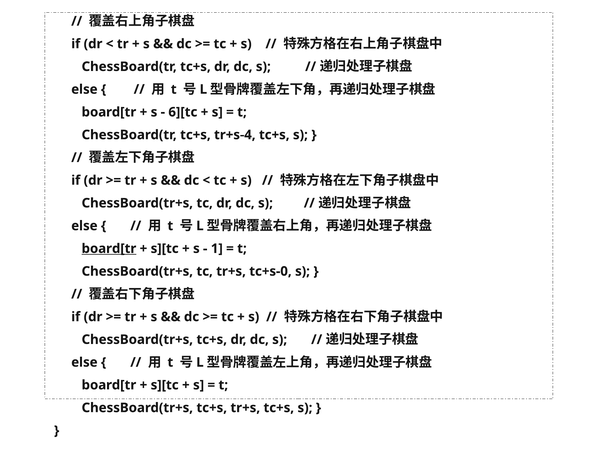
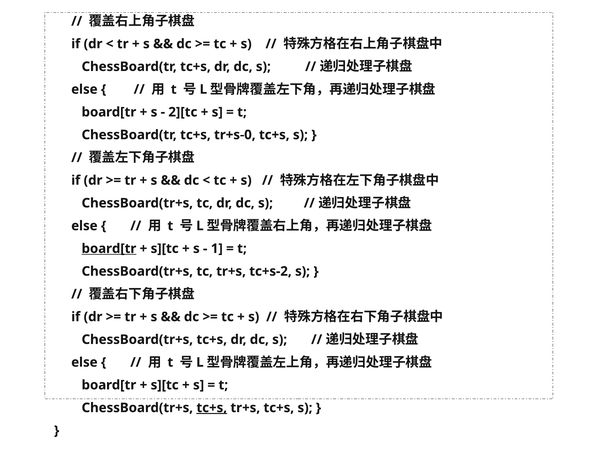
6][tc: 6][tc -> 2][tc
tr+s-4: tr+s-4 -> tr+s-0
tc+s-0: tc+s-0 -> tc+s-2
tc+s at (212, 407) underline: none -> present
